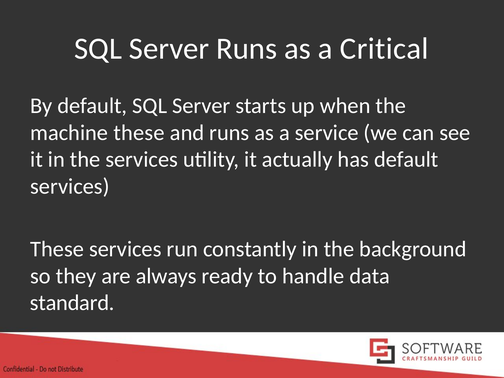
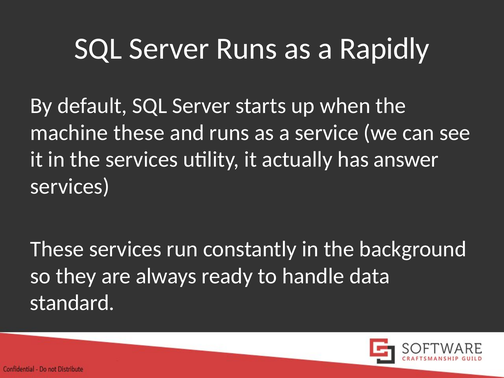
Critical: Critical -> Rapidly
has default: default -> answer
